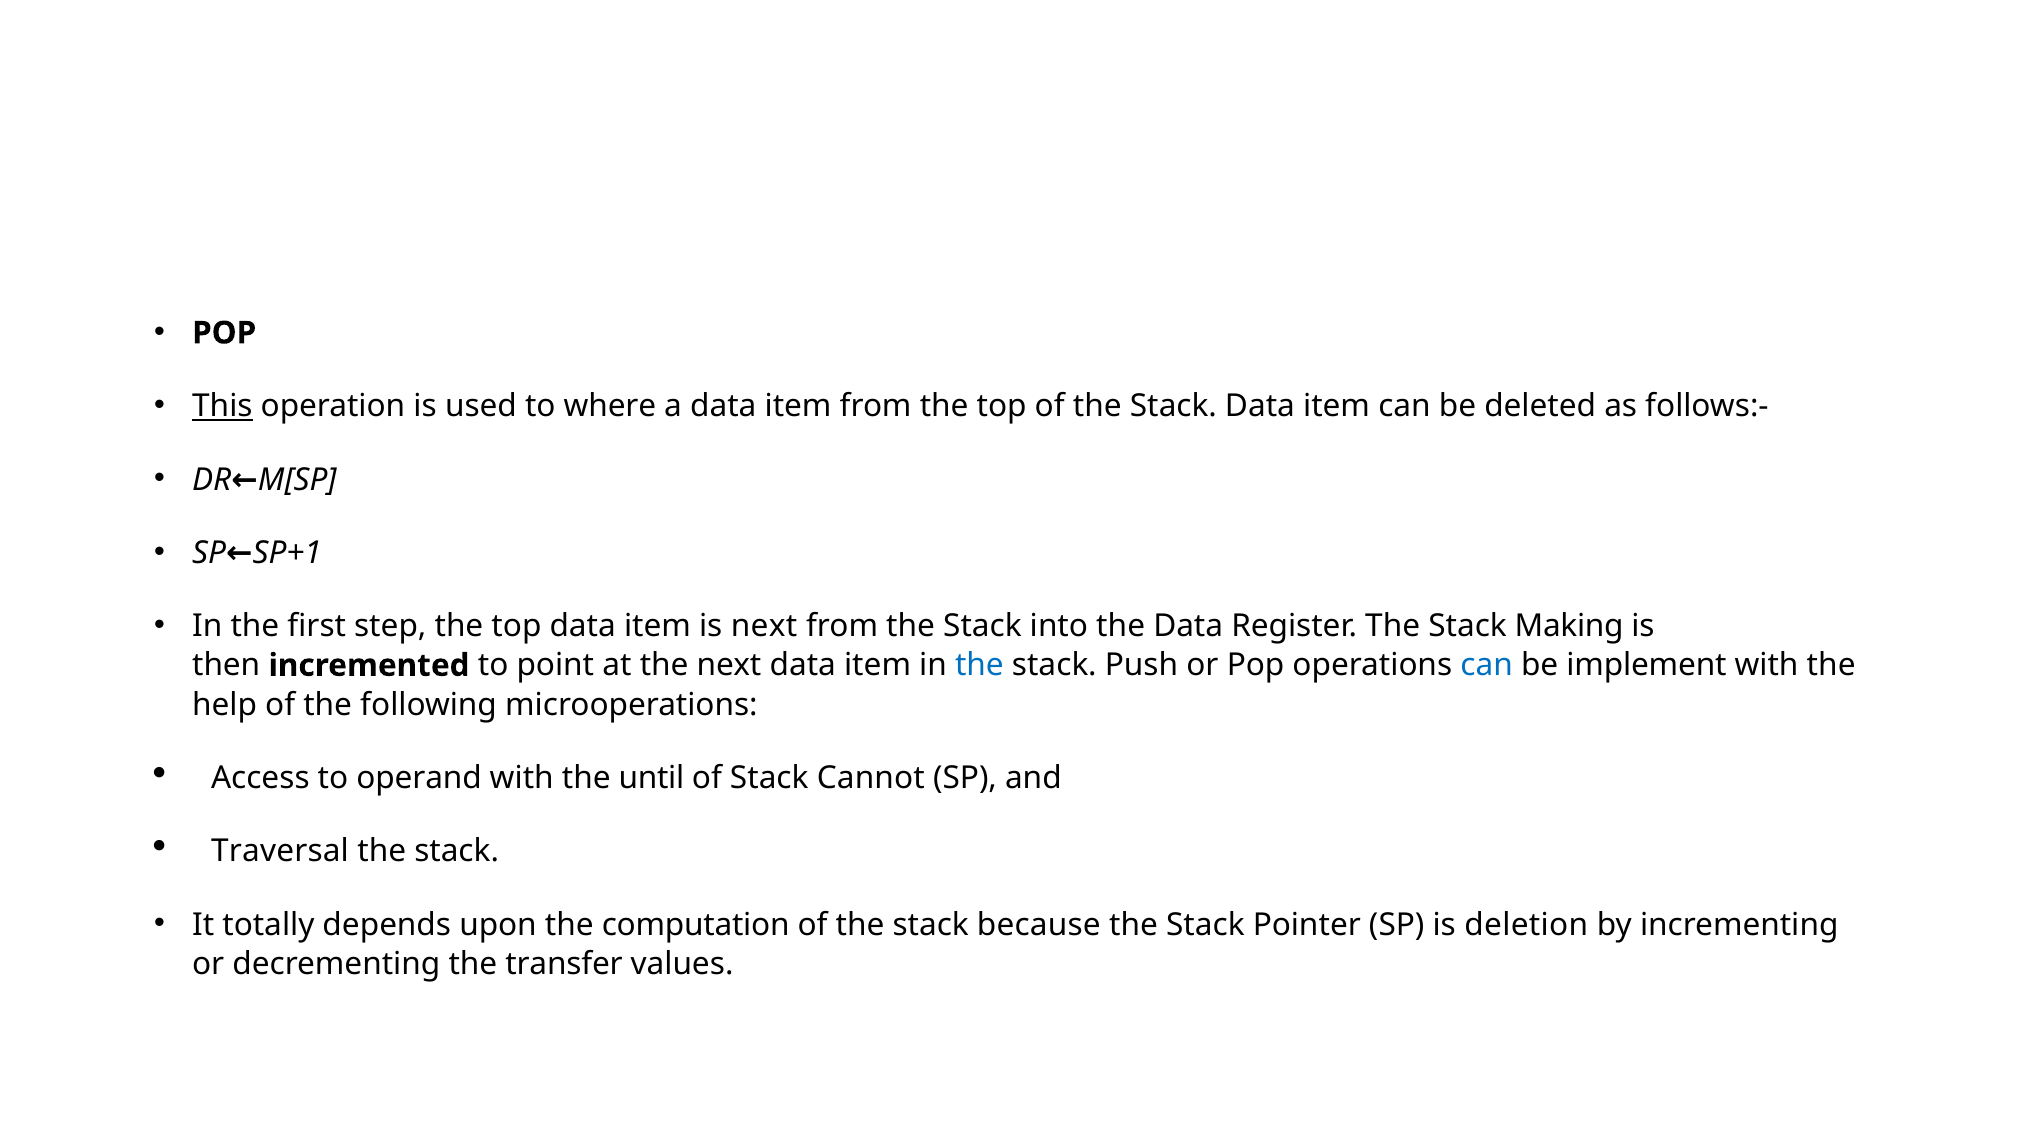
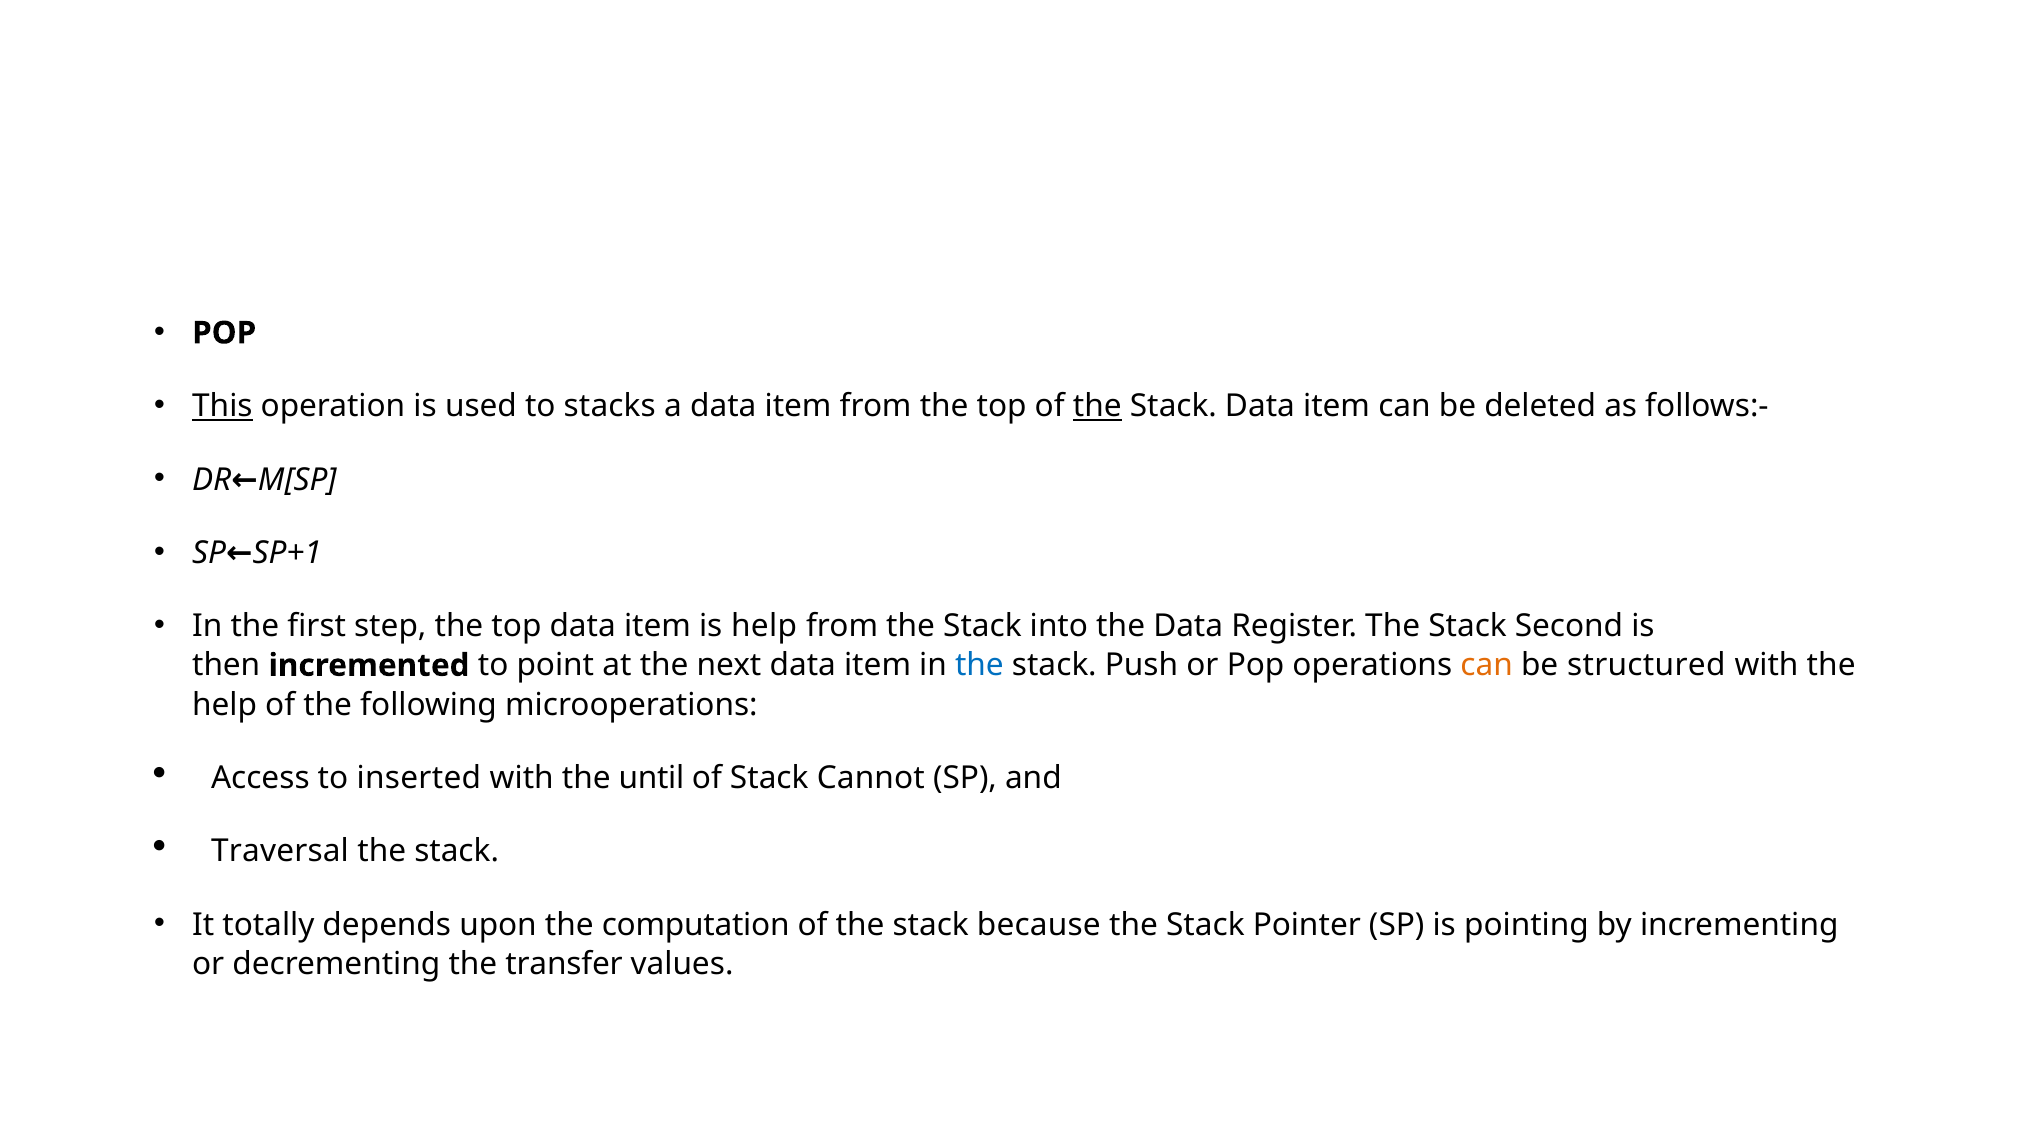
where: where -> stacks
the at (1097, 406) underline: none -> present
is next: next -> help
Making: Making -> Second
can at (1487, 665) colour: blue -> orange
implement: implement -> structured
operand: operand -> inserted
deletion: deletion -> pointing
